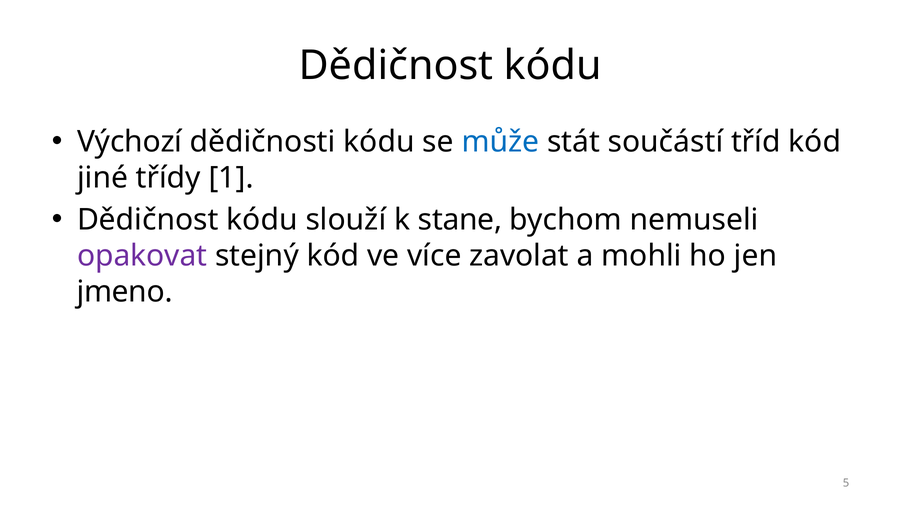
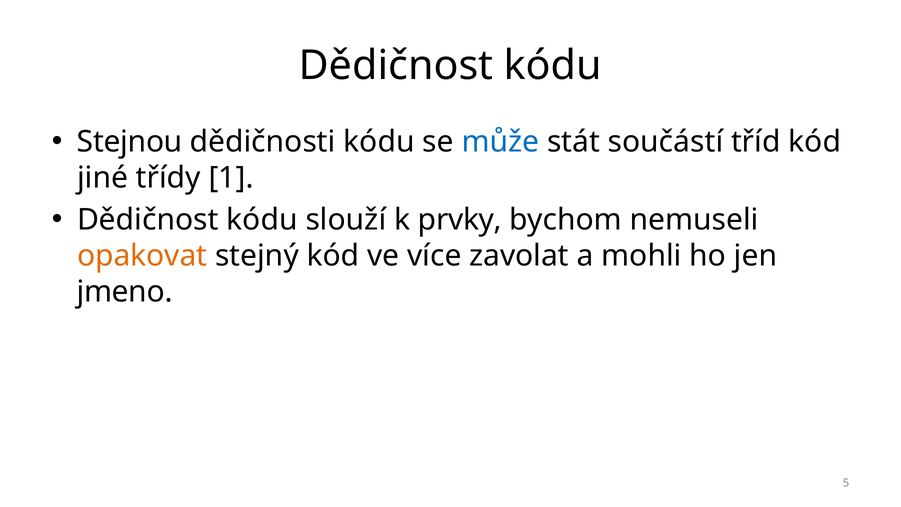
Výchozí: Výchozí -> Stejnou
stane: stane -> prvky
opakovat colour: purple -> orange
